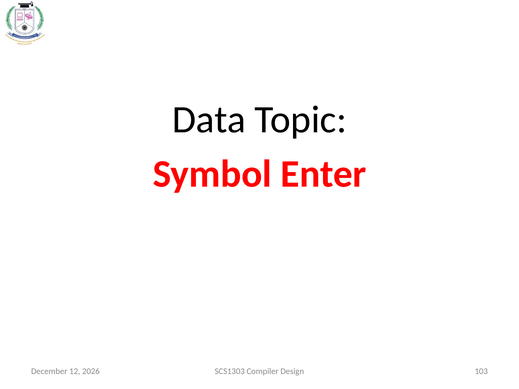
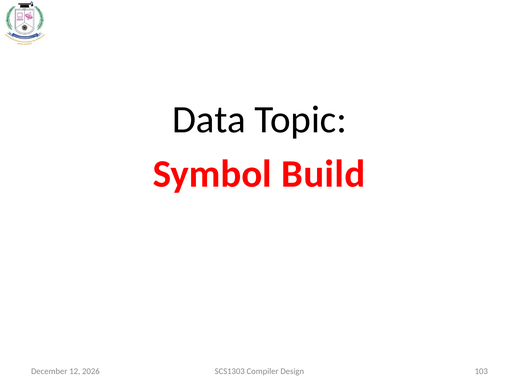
Enter: Enter -> Build
